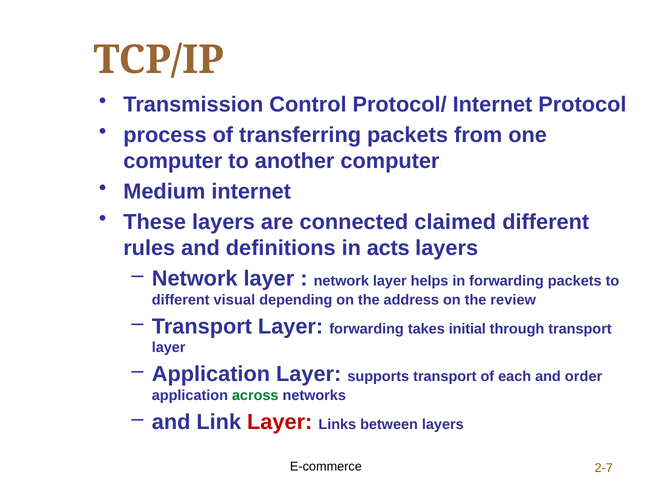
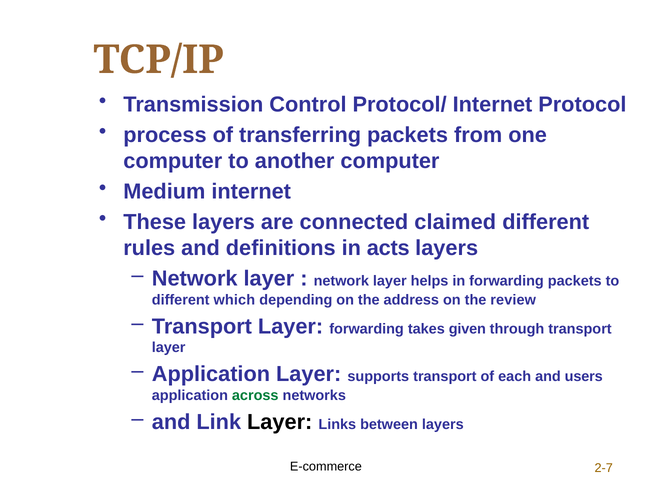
visual: visual -> which
initial: initial -> given
order: order -> users
Layer at (280, 422) colour: red -> black
